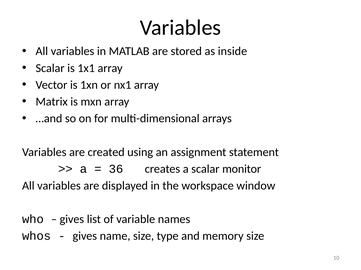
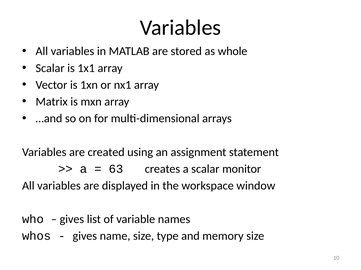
inside: inside -> whole
36: 36 -> 63
